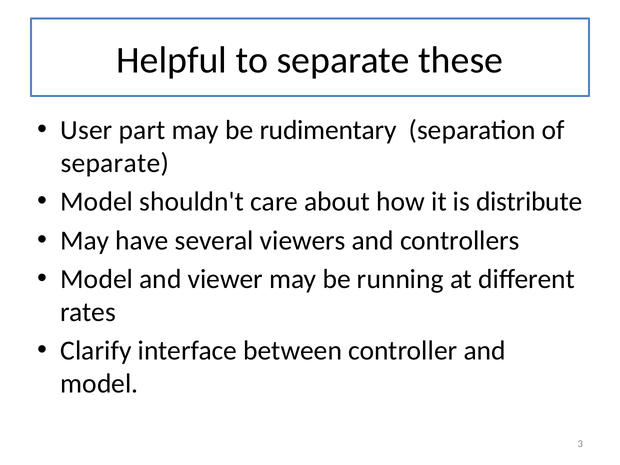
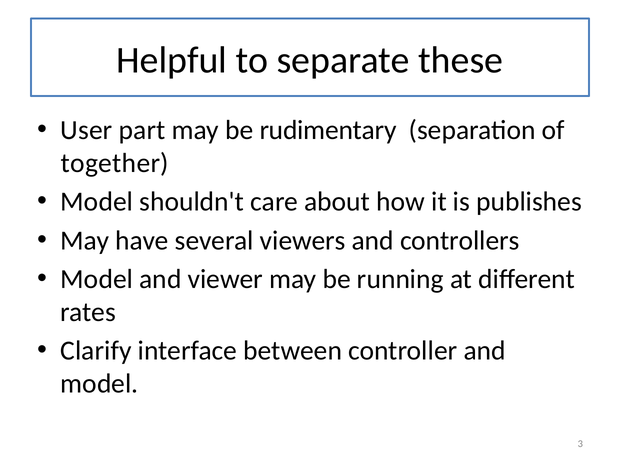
separate at (115, 163): separate -> together
distribute: distribute -> publishes
